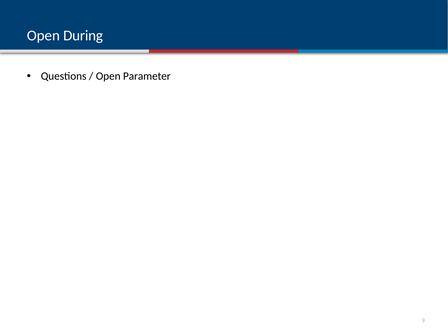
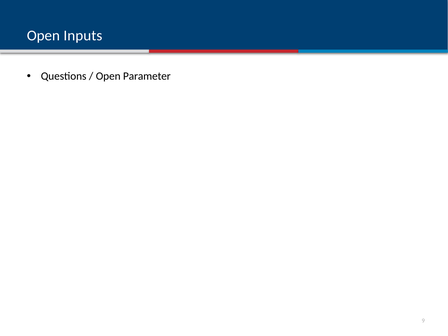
During: During -> Inputs
